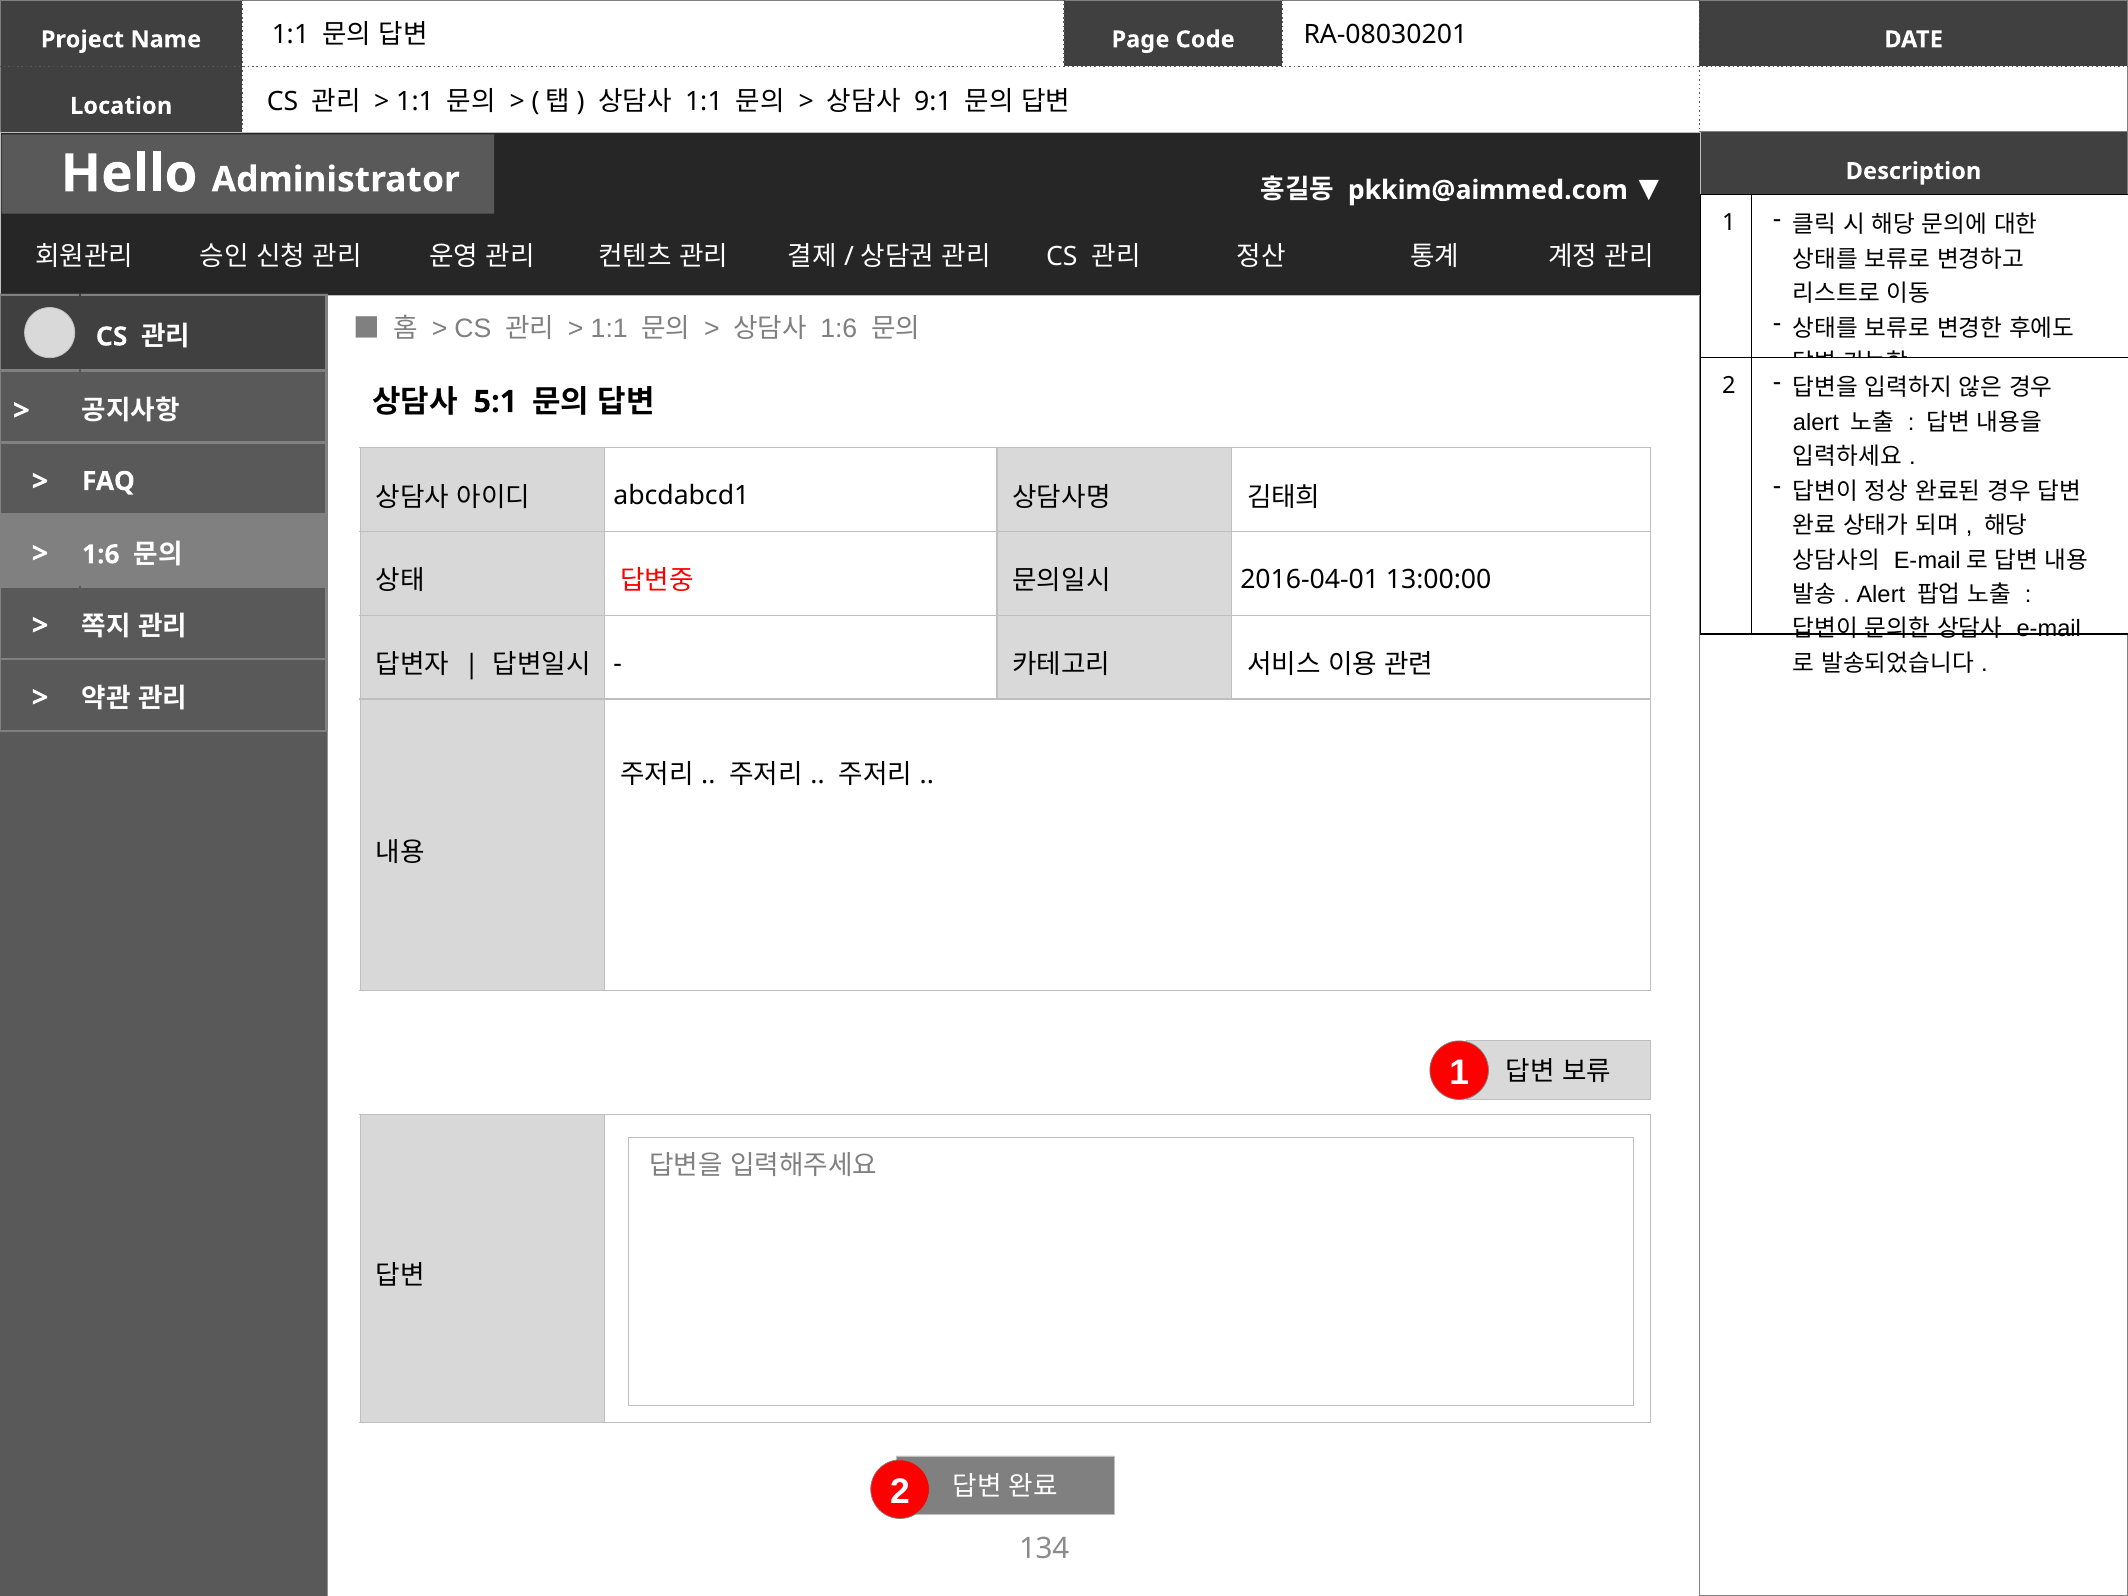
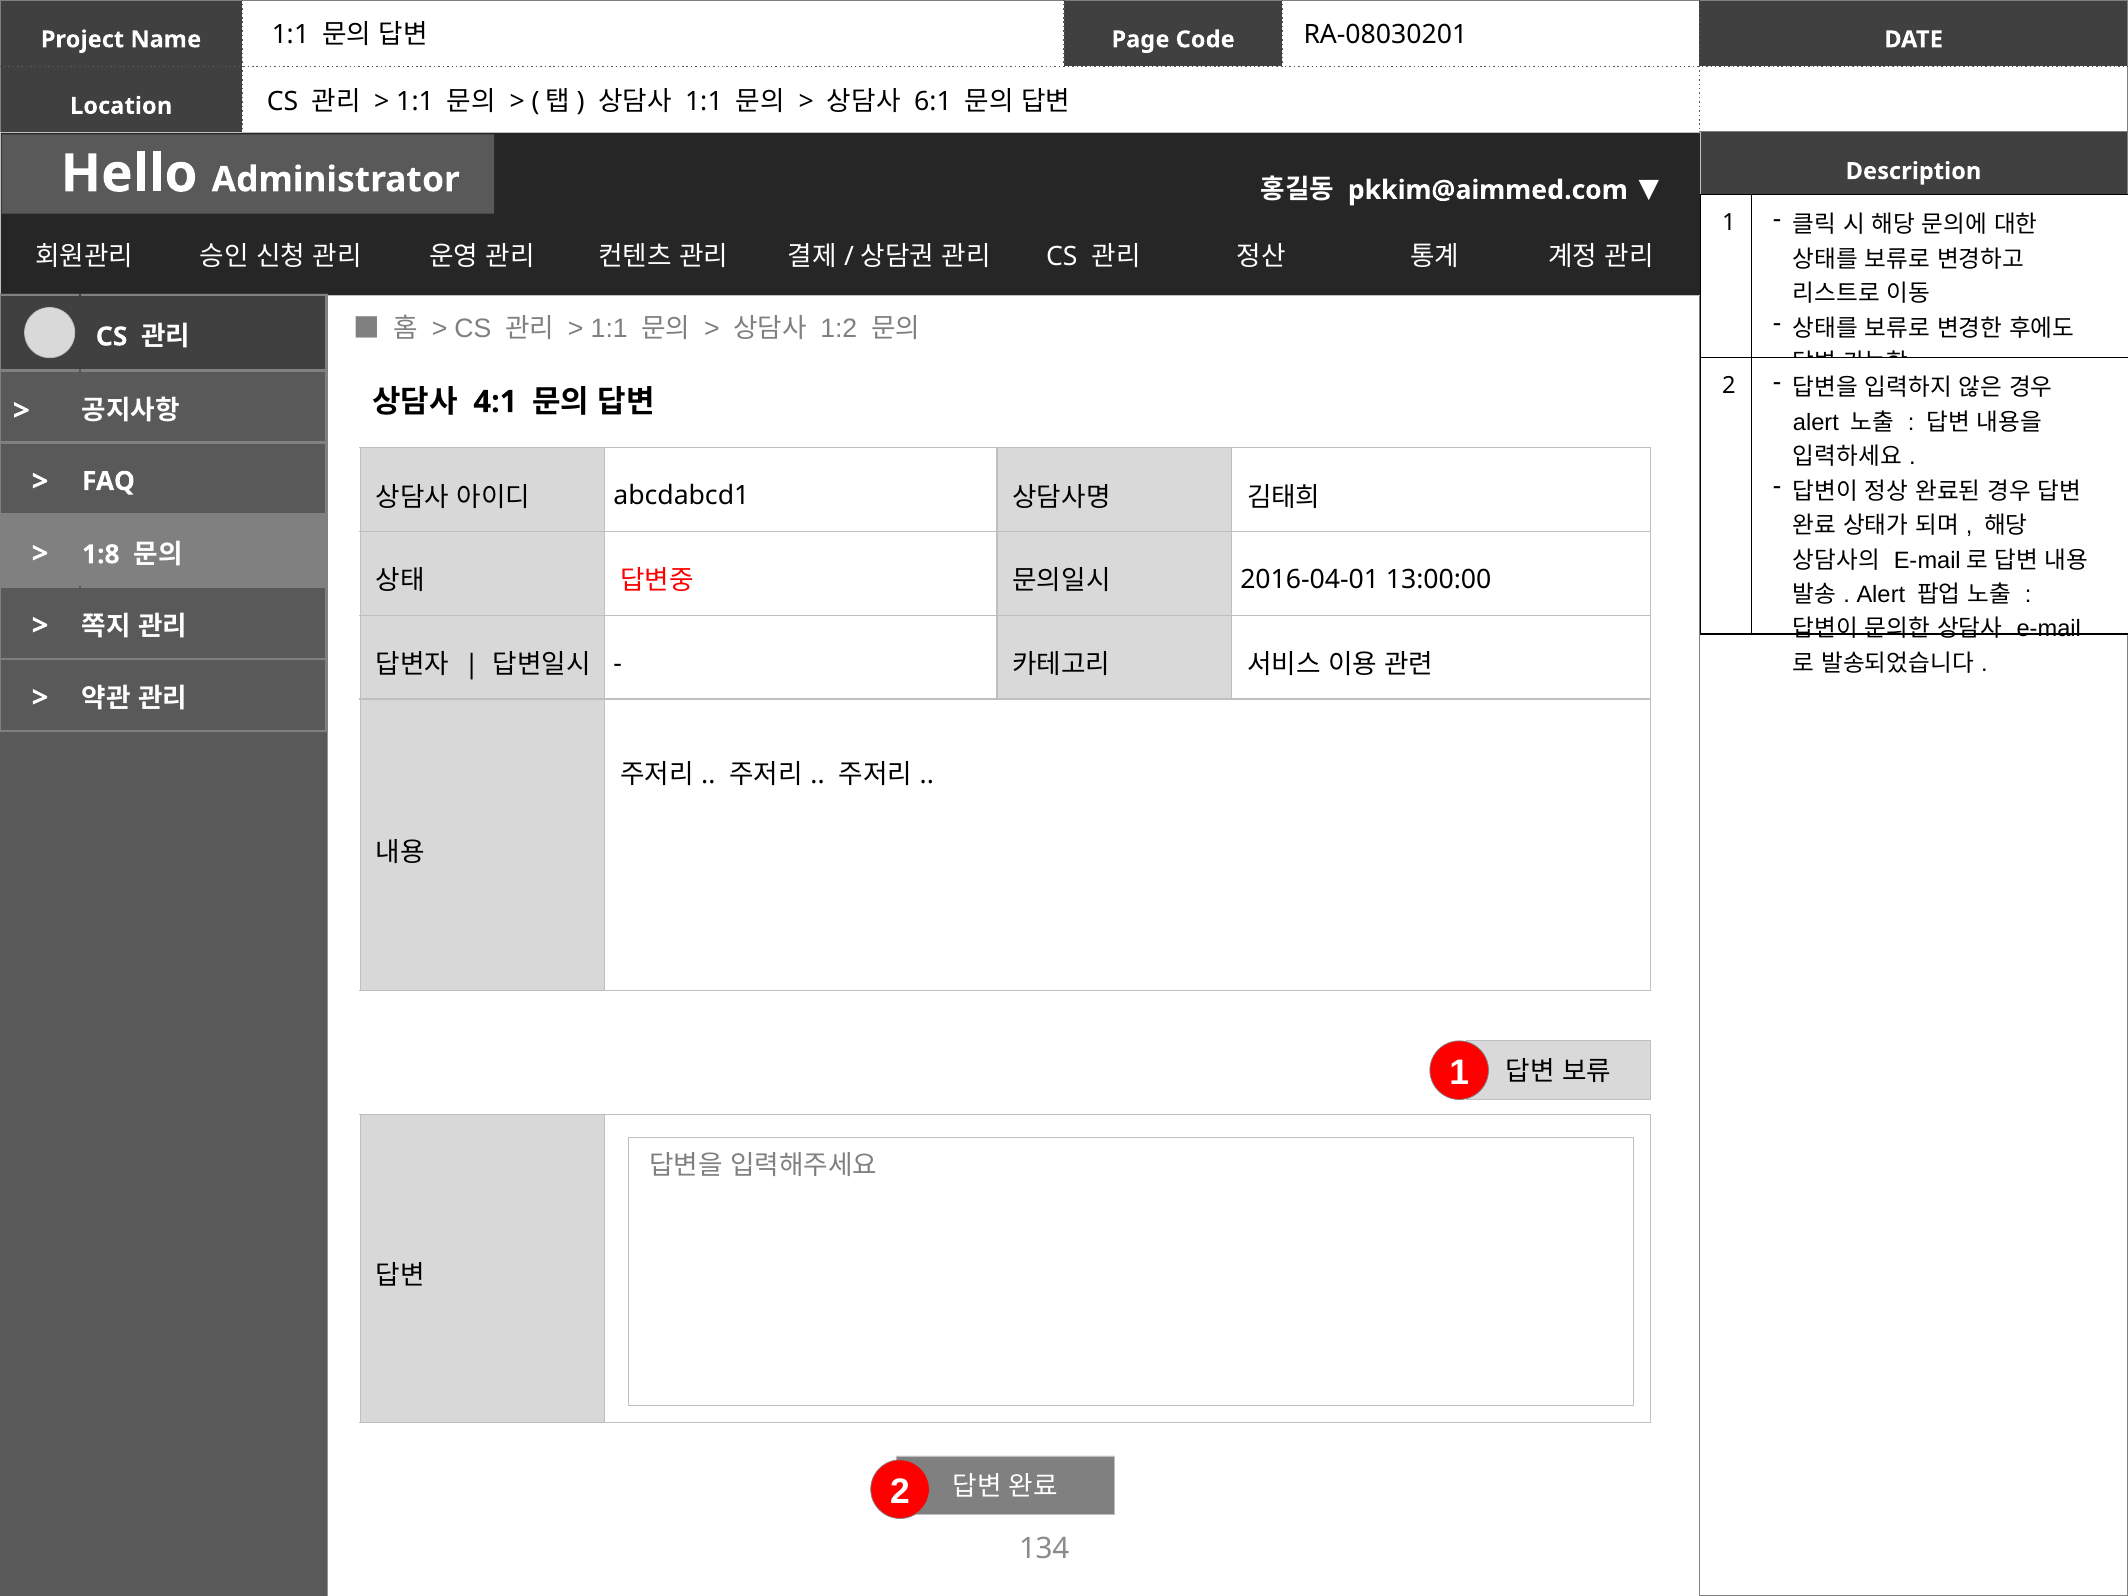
9:1: 9:1 -> 6:1
1:6 at (839, 328): 1:6 -> 1:2
5:1: 5:1 -> 4:1
1:6 at (101, 555): 1:6 -> 1:8
